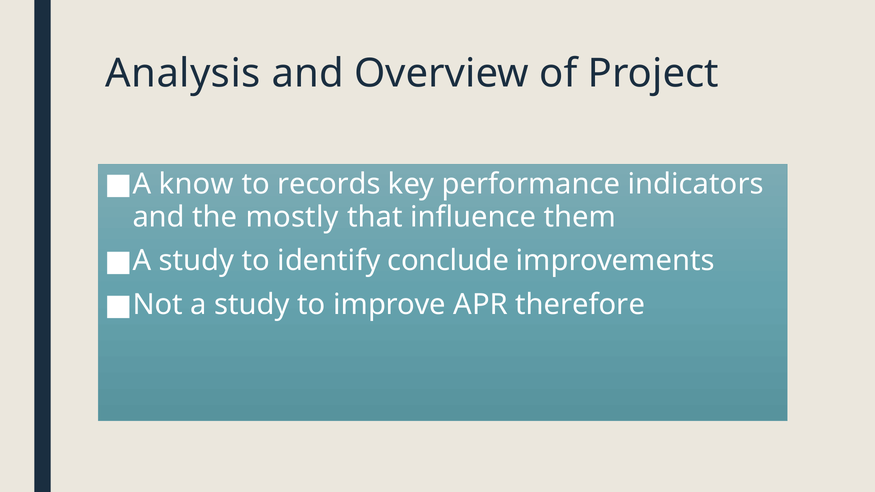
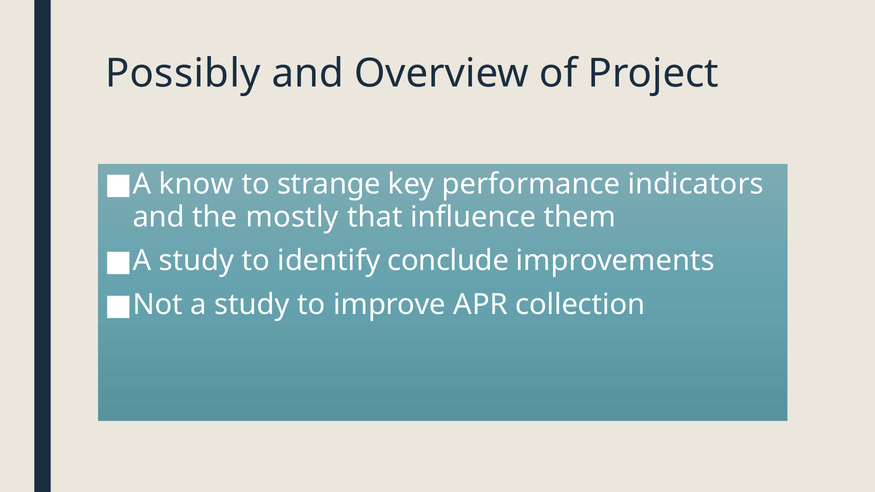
Analysis: Analysis -> Possibly
records: records -> strange
therefore: therefore -> collection
